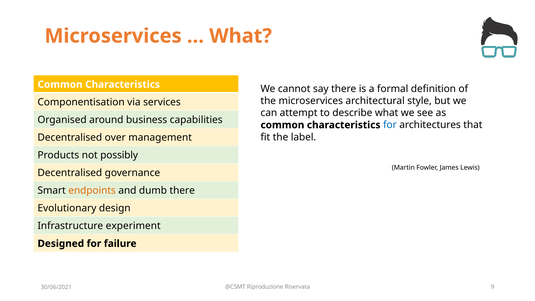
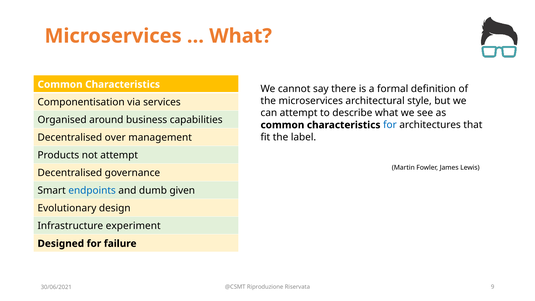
not possibly: possibly -> attempt
endpoints colour: orange -> blue
dumb there: there -> given
